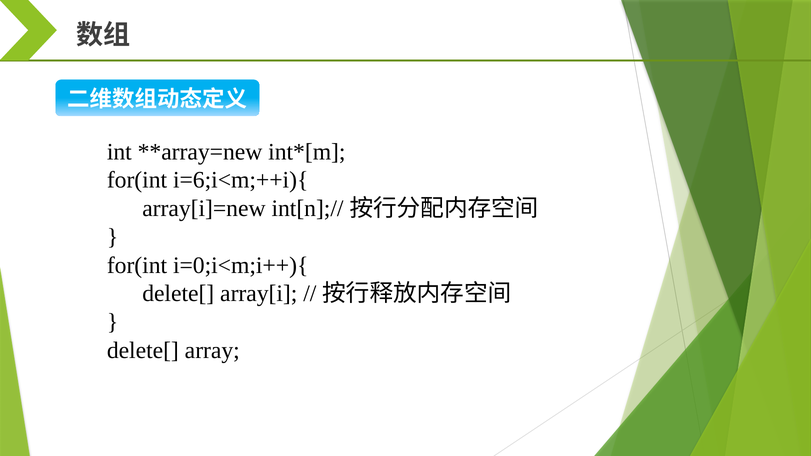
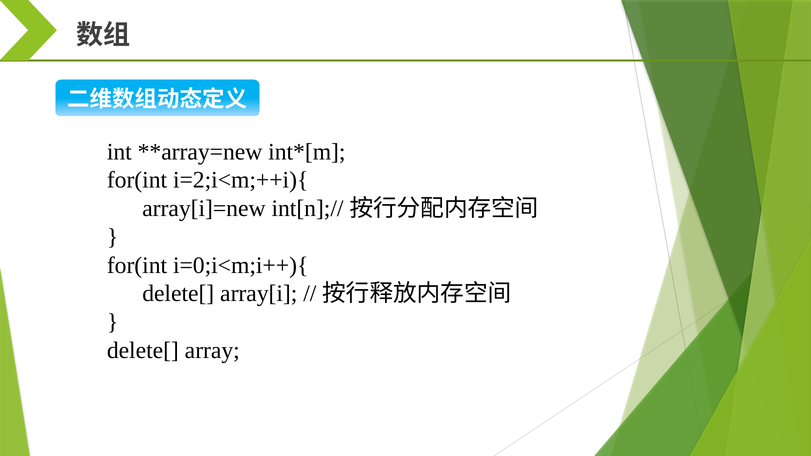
i=6;i<m;++i){: i=6;i<m;++i){ -> i=2;i<m;++i){
